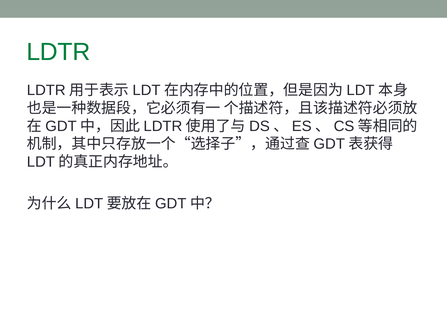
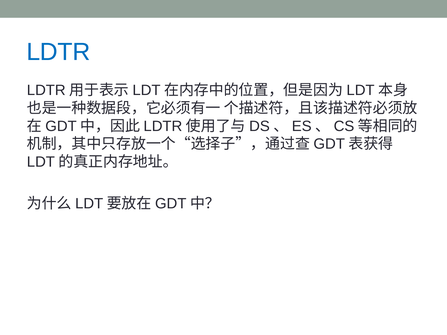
LDTR colour: green -> blue
